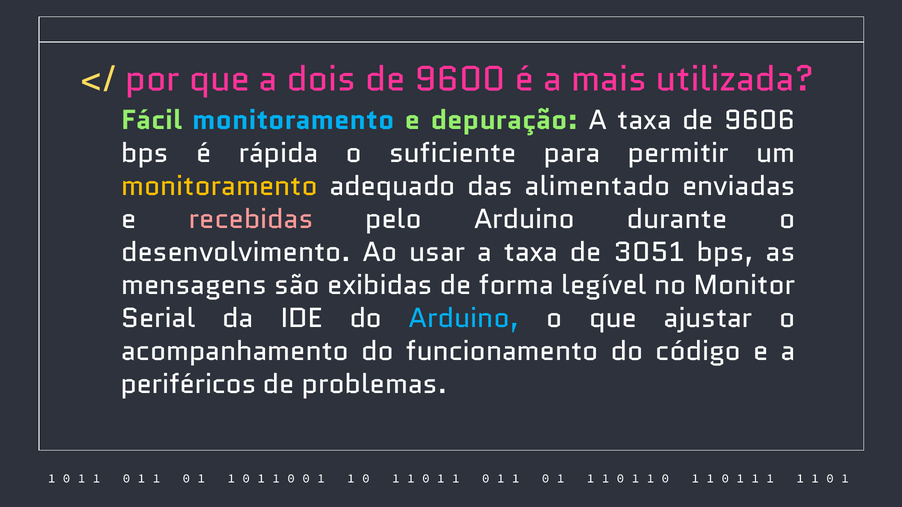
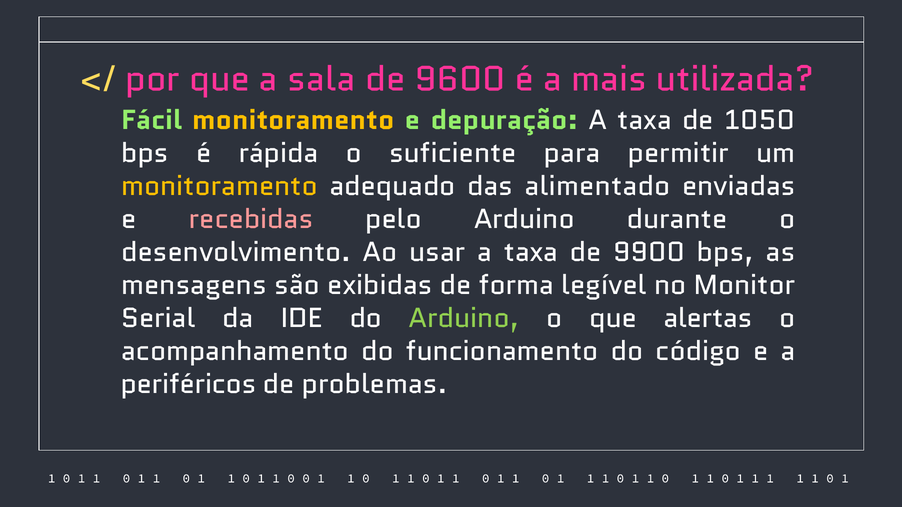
dois: dois -> sala
monitoramento at (293, 120) colour: light blue -> yellow
9606: 9606 -> 1050
3051: 3051 -> 9900
Arduino at (464, 319) colour: light blue -> light green
ajustar: ajustar -> alertas
